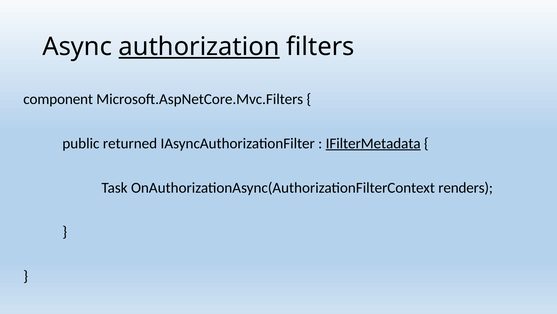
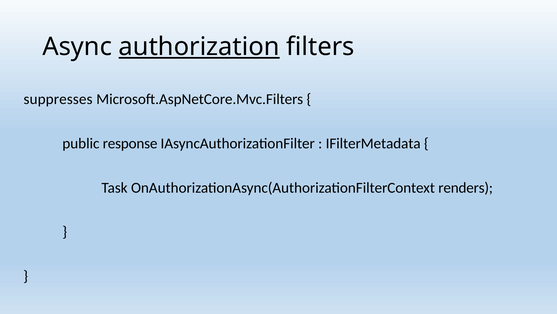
component: component -> suppresses
returned: returned -> response
IFilterMetadata underline: present -> none
